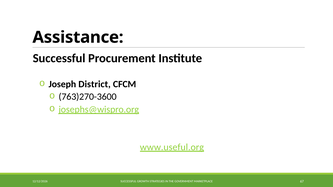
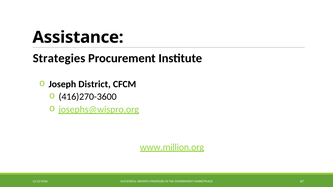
Successful at (59, 58): Successful -> Strategies
763)270-3600: 763)270-3600 -> 416)270-3600
www.useful.org: www.useful.org -> www.million.org
